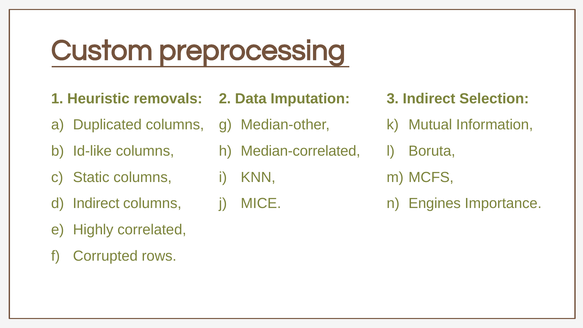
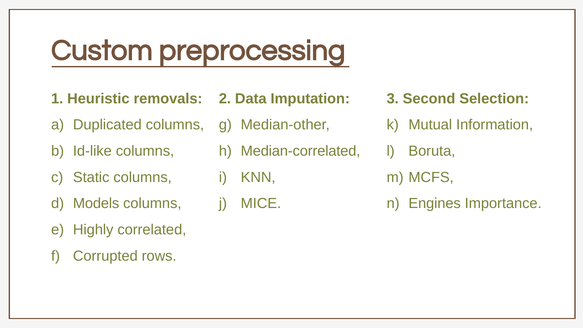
3 Indirect: Indirect -> Second
Indirect at (96, 203): Indirect -> Models
